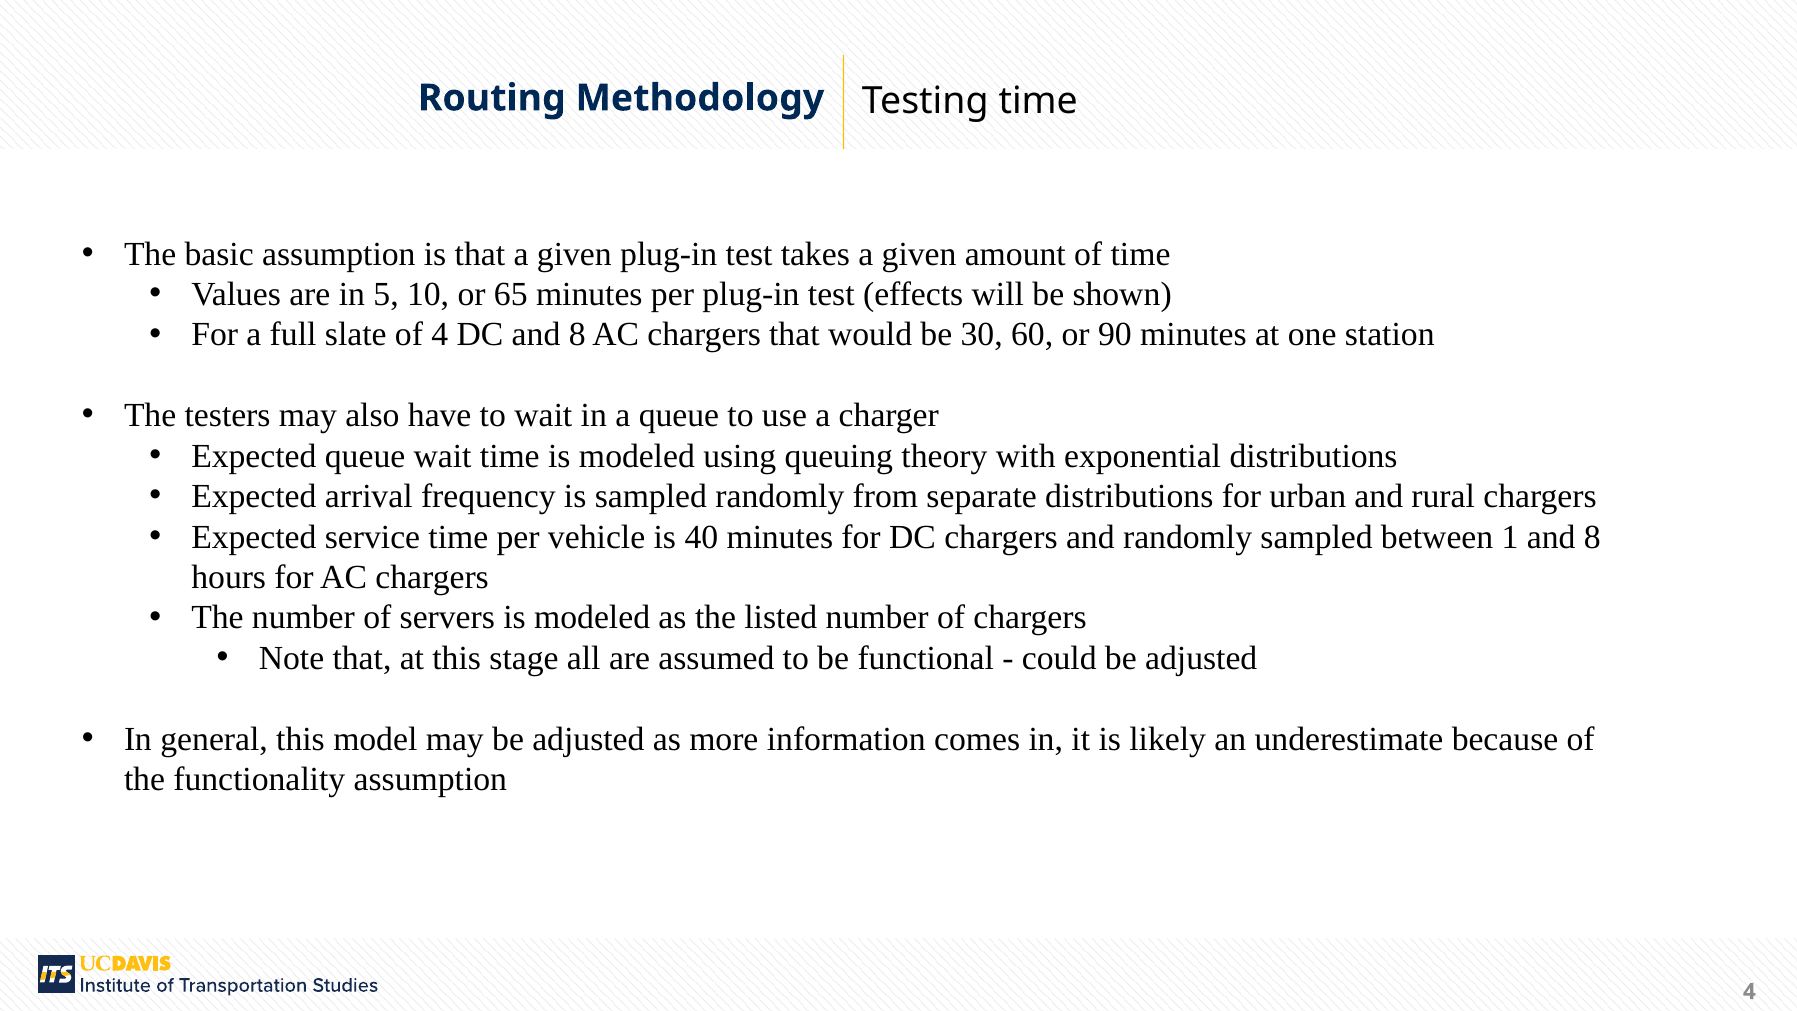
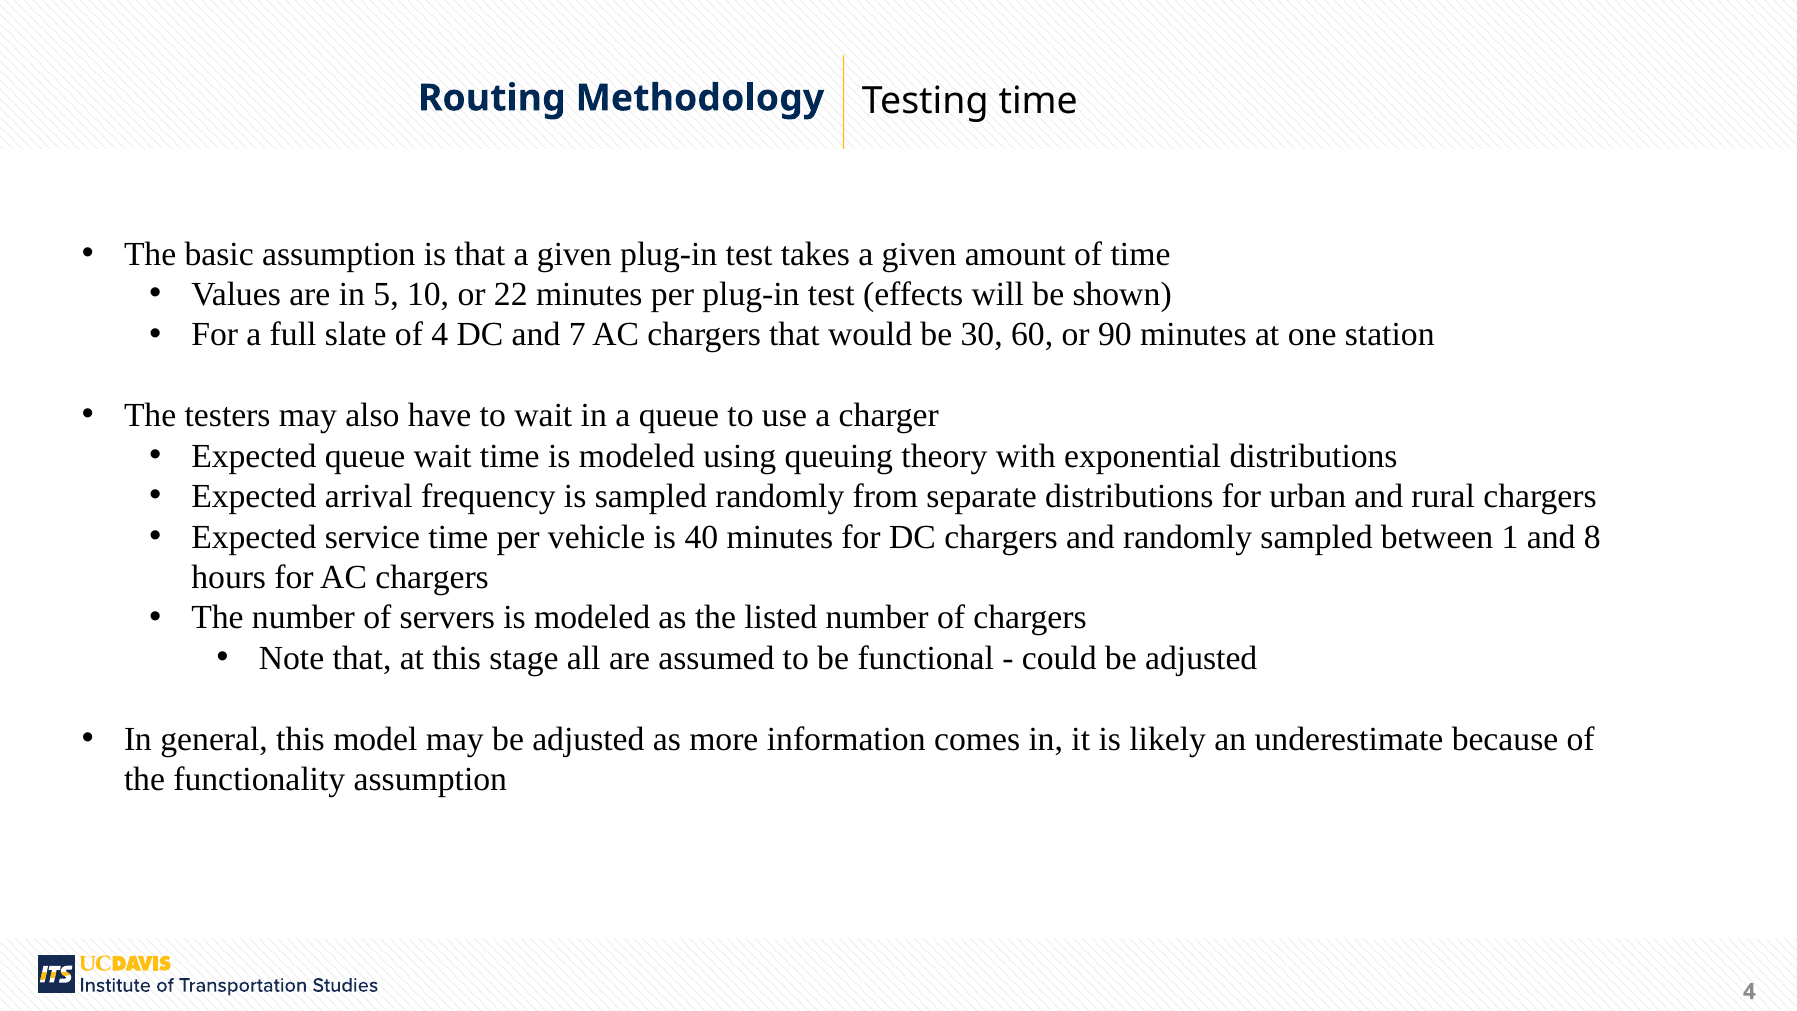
65: 65 -> 22
DC and 8: 8 -> 7
